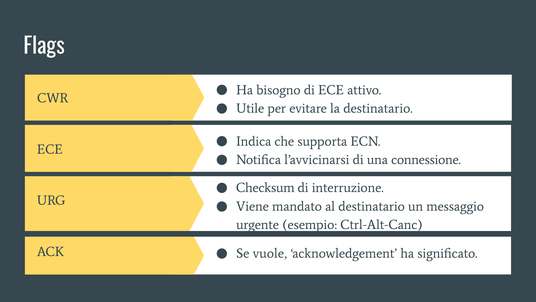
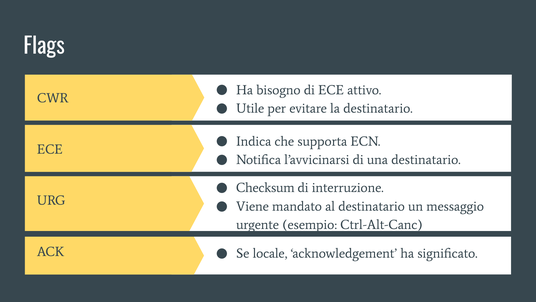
una connessione: connessione -> destinatario
vuole: vuole -> locale
